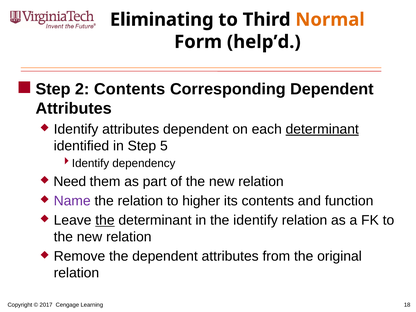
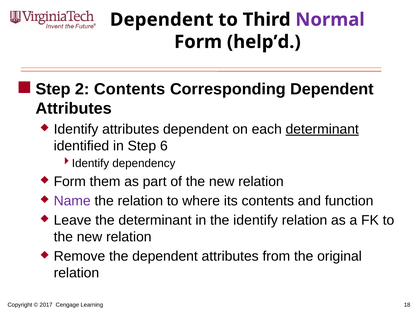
Eliminating at (162, 20): Eliminating -> Dependent
Normal colour: orange -> purple
5: 5 -> 6
Need at (70, 181): Need -> Form
higher: higher -> where
the at (105, 220) underline: present -> none
